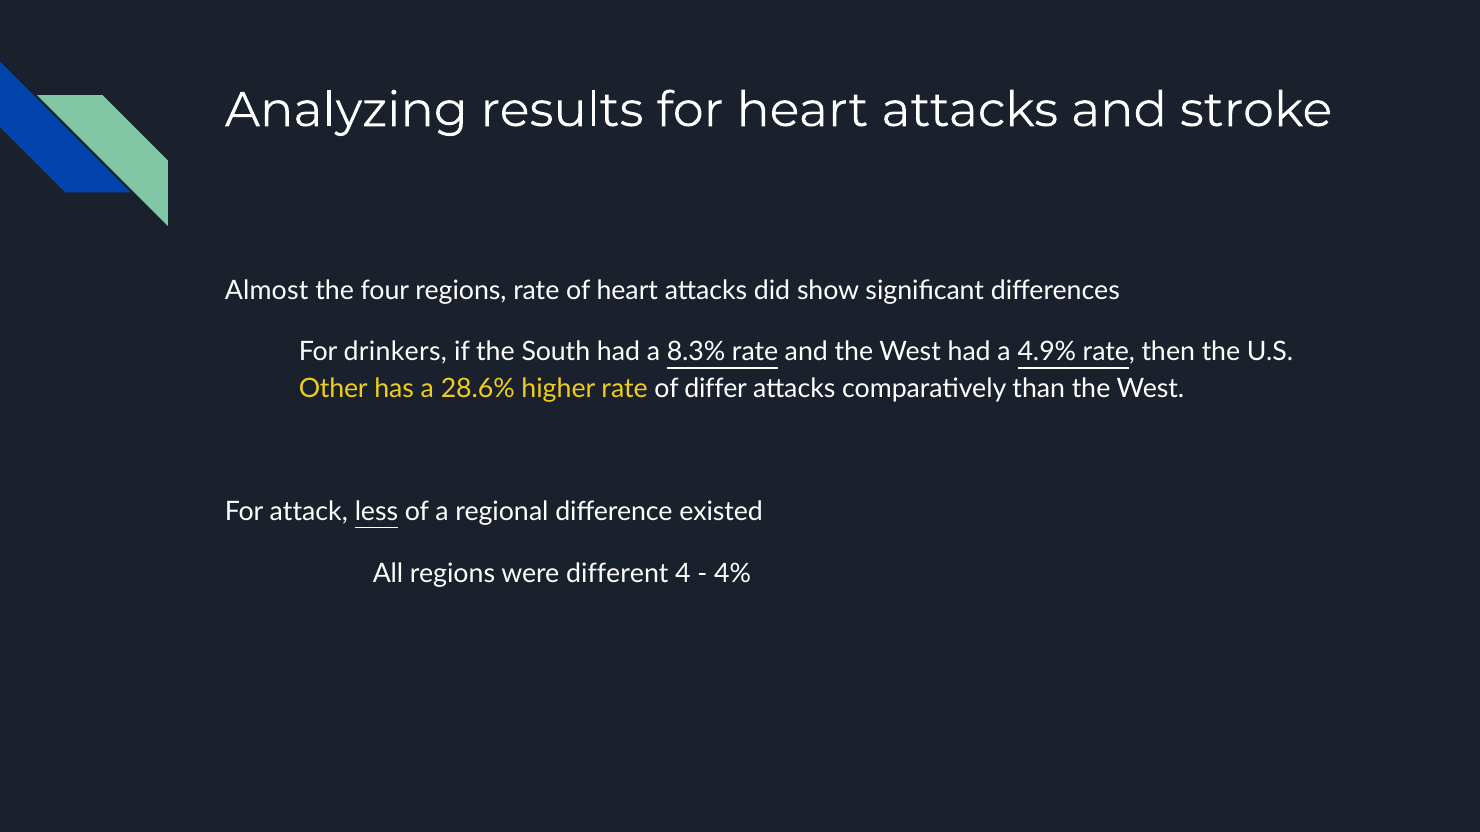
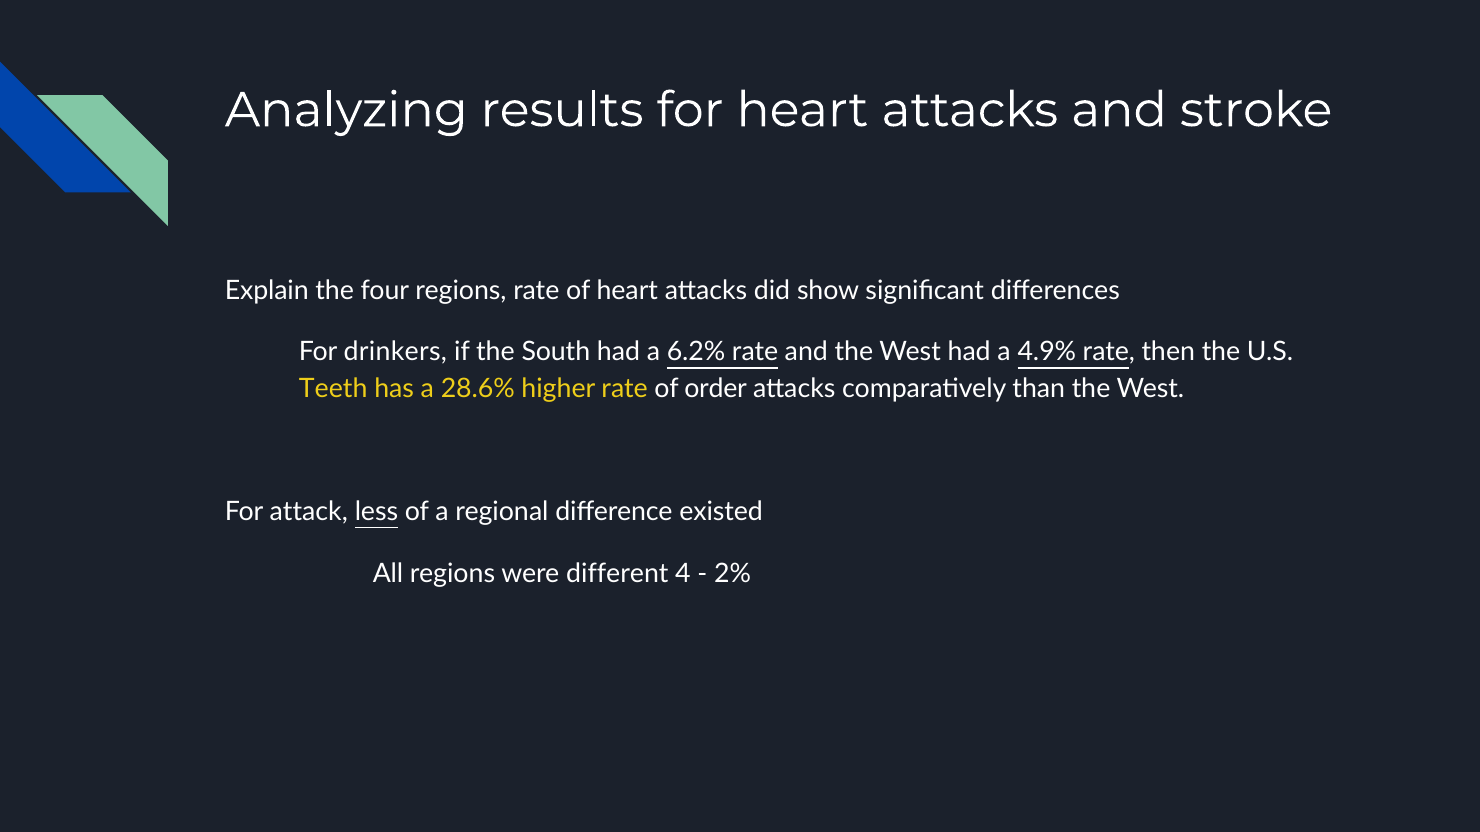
Almost: Almost -> Explain
8.3%: 8.3% -> 6.2%
Other: Other -> Teeth
differ: differ -> order
4%: 4% -> 2%
